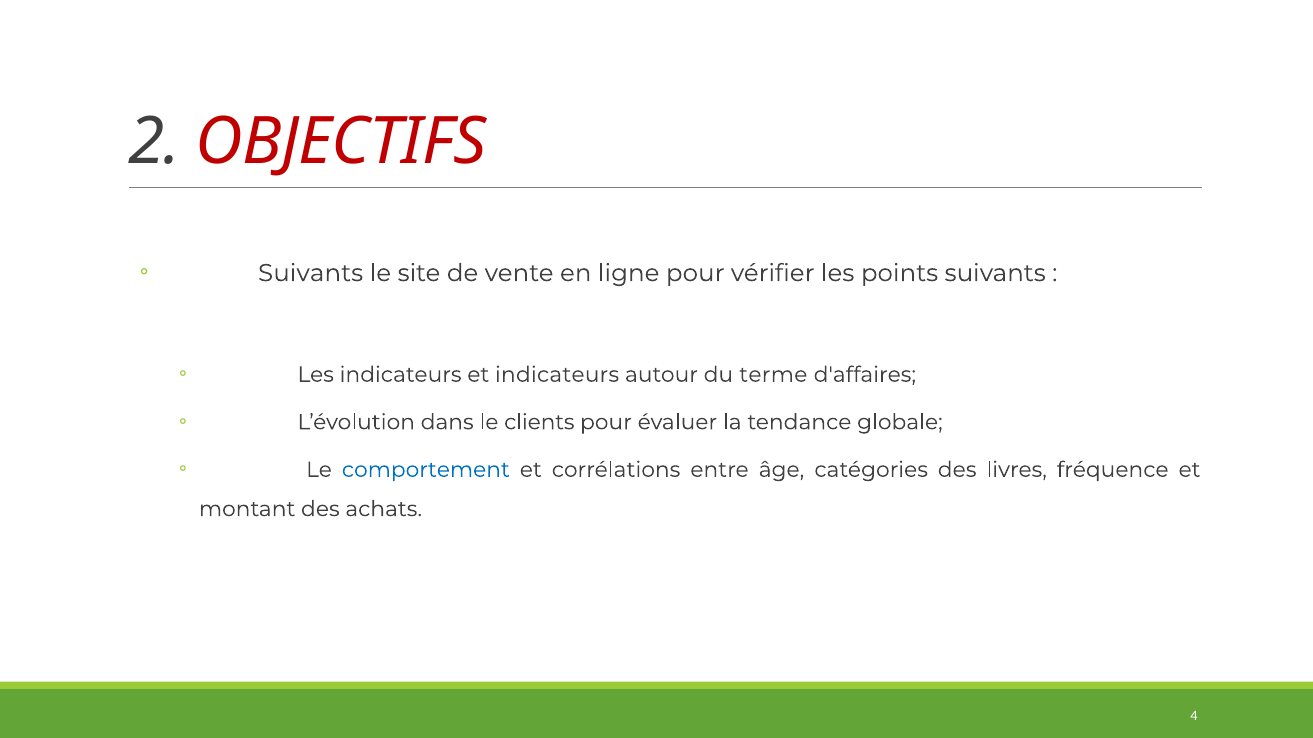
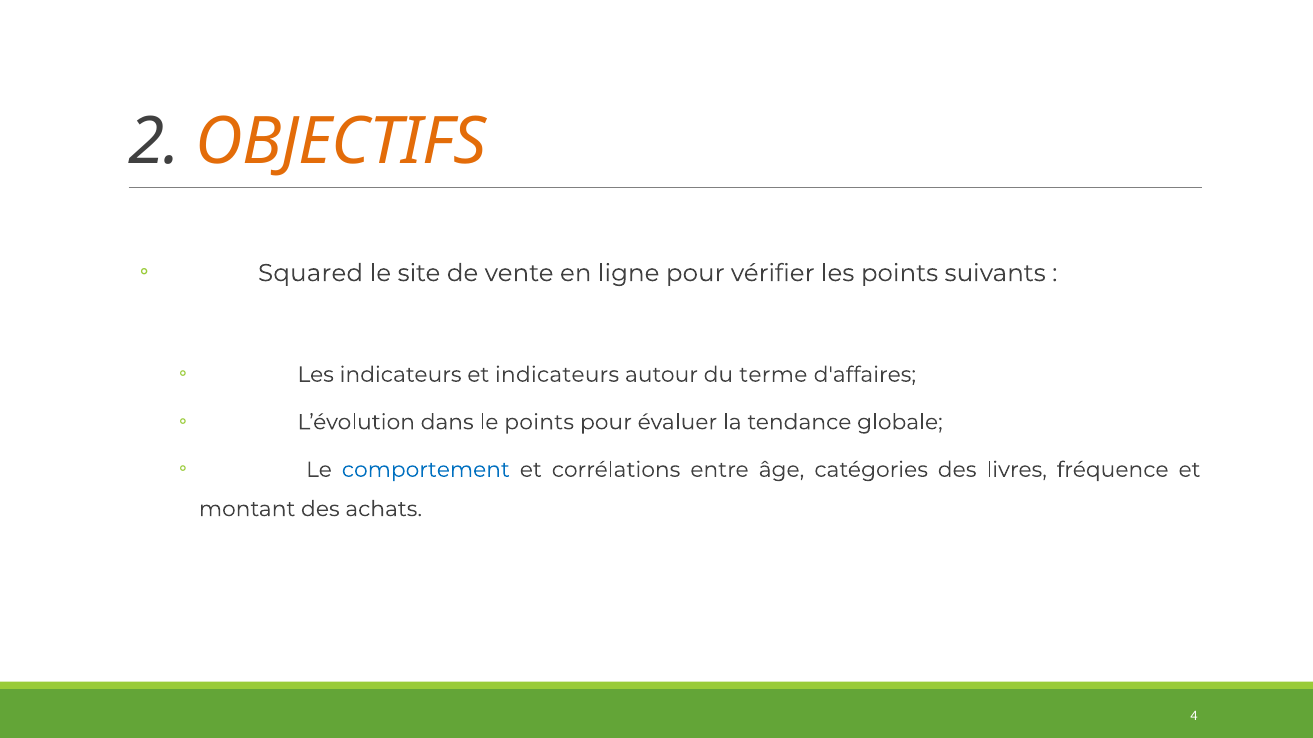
OBJECTIFS colour: red -> orange
Suivants at (311, 273): Suivants -> Squared
le clients: clients -> points
